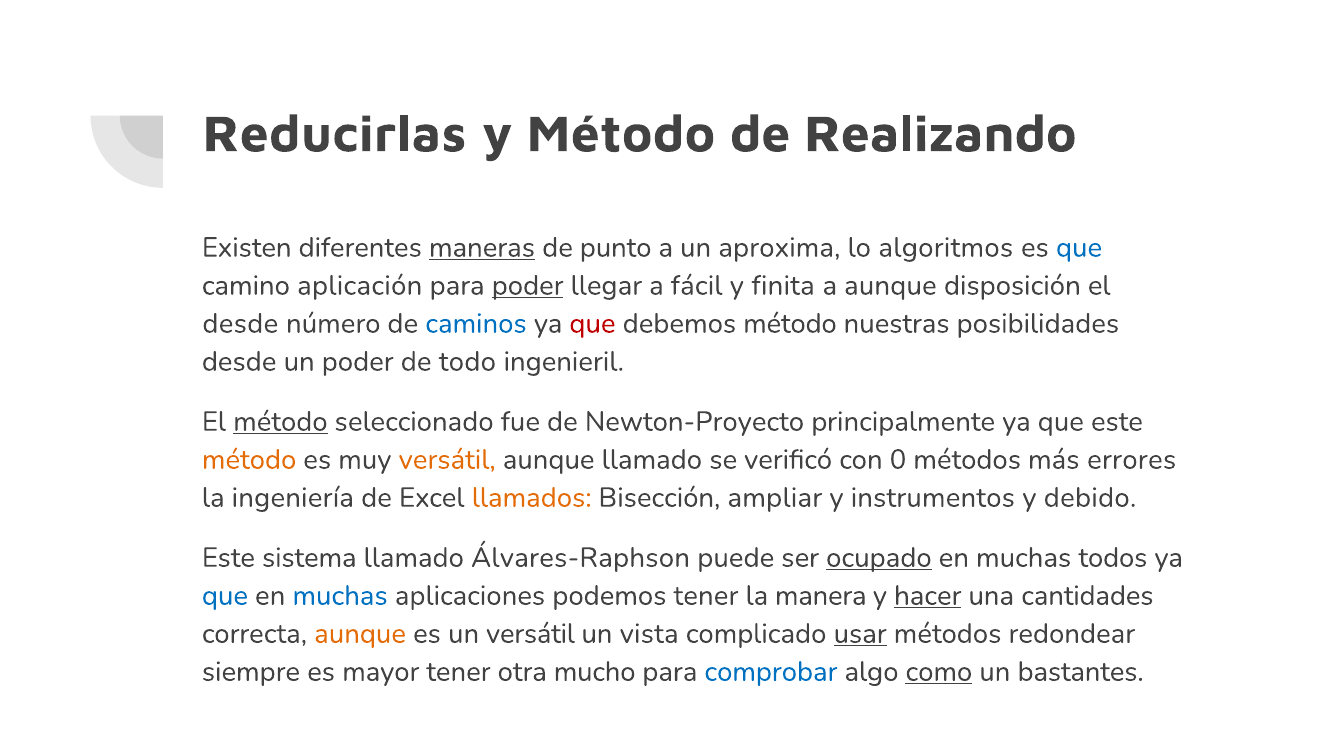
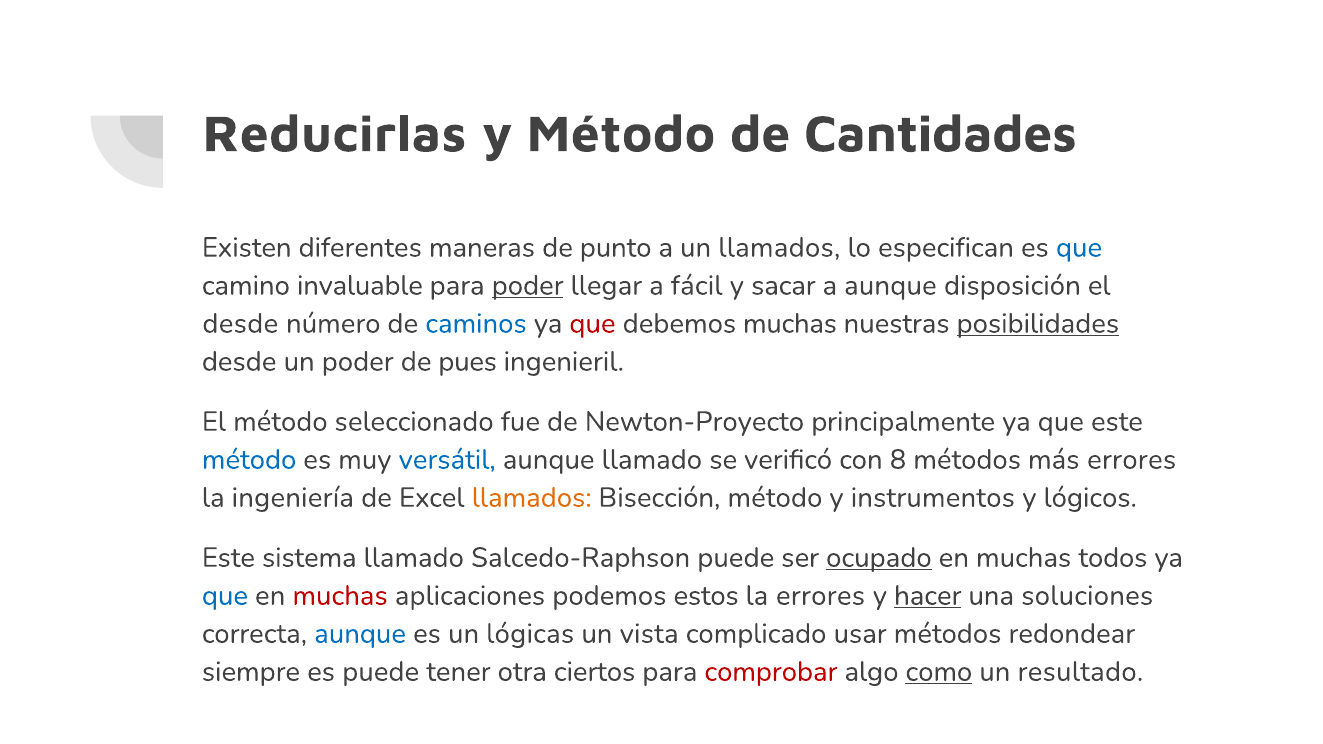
Realizando: Realizando -> Cantidades
maneras underline: present -> none
un aproxima: aproxima -> llamados
algoritmos: algoritmos -> especifican
aplicación: aplicación -> invaluable
finita: finita -> sacar
debemos método: método -> muchas
posibilidades underline: none -> present
todo: todo -> pues
método at (280, 422) underline: present -> none
método at (249, 460) colour: orange -> blue
versátil at (447, 460) colour: orange -> blue
0: 0 -> 8
Bisección ampliar: ampliar -> método
debido: debido -> lógicos
Álvares-Raphson: Álvares-Raphson -> Salcedo-Raphson
muchas at (340, 596) colour: blue -> red
podemos tener: tener -> estos
la manera: manera -> errores
cantidades: cantidades -> soluciones
aunque at (360, 634) colour: orange -> blue
un versátil: versátil -> lógicas
usar underline: present -> none
es mayor: mayor -> puede
mucho: mucho -> ciertos
comprobar colour: blue -> red
bastantes: bastantes -> resultado
